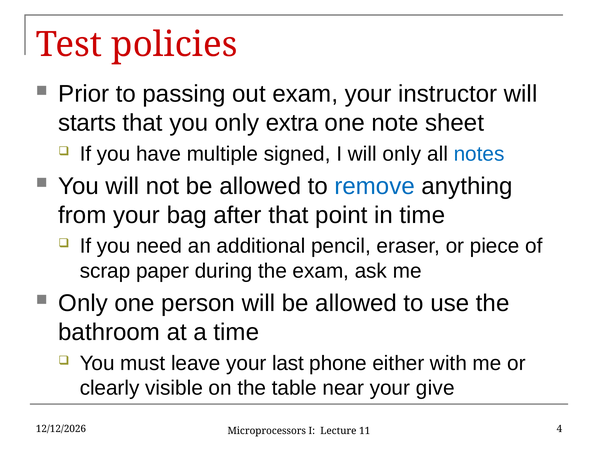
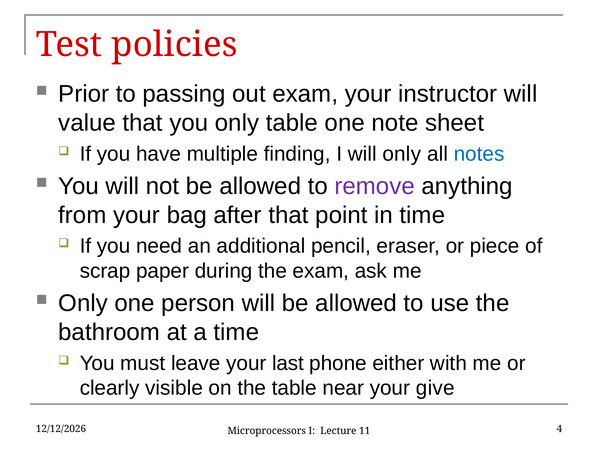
starts: starts -> value
only extra: extra -> table
signed: signed -> finding
remove colour: blue -> purple
